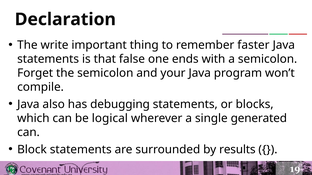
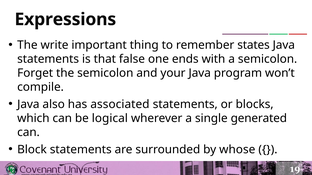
Declaration: Declaration -> Expressions
faster: faster -> states
debugging: debugging -> associated
results: results -> whose
